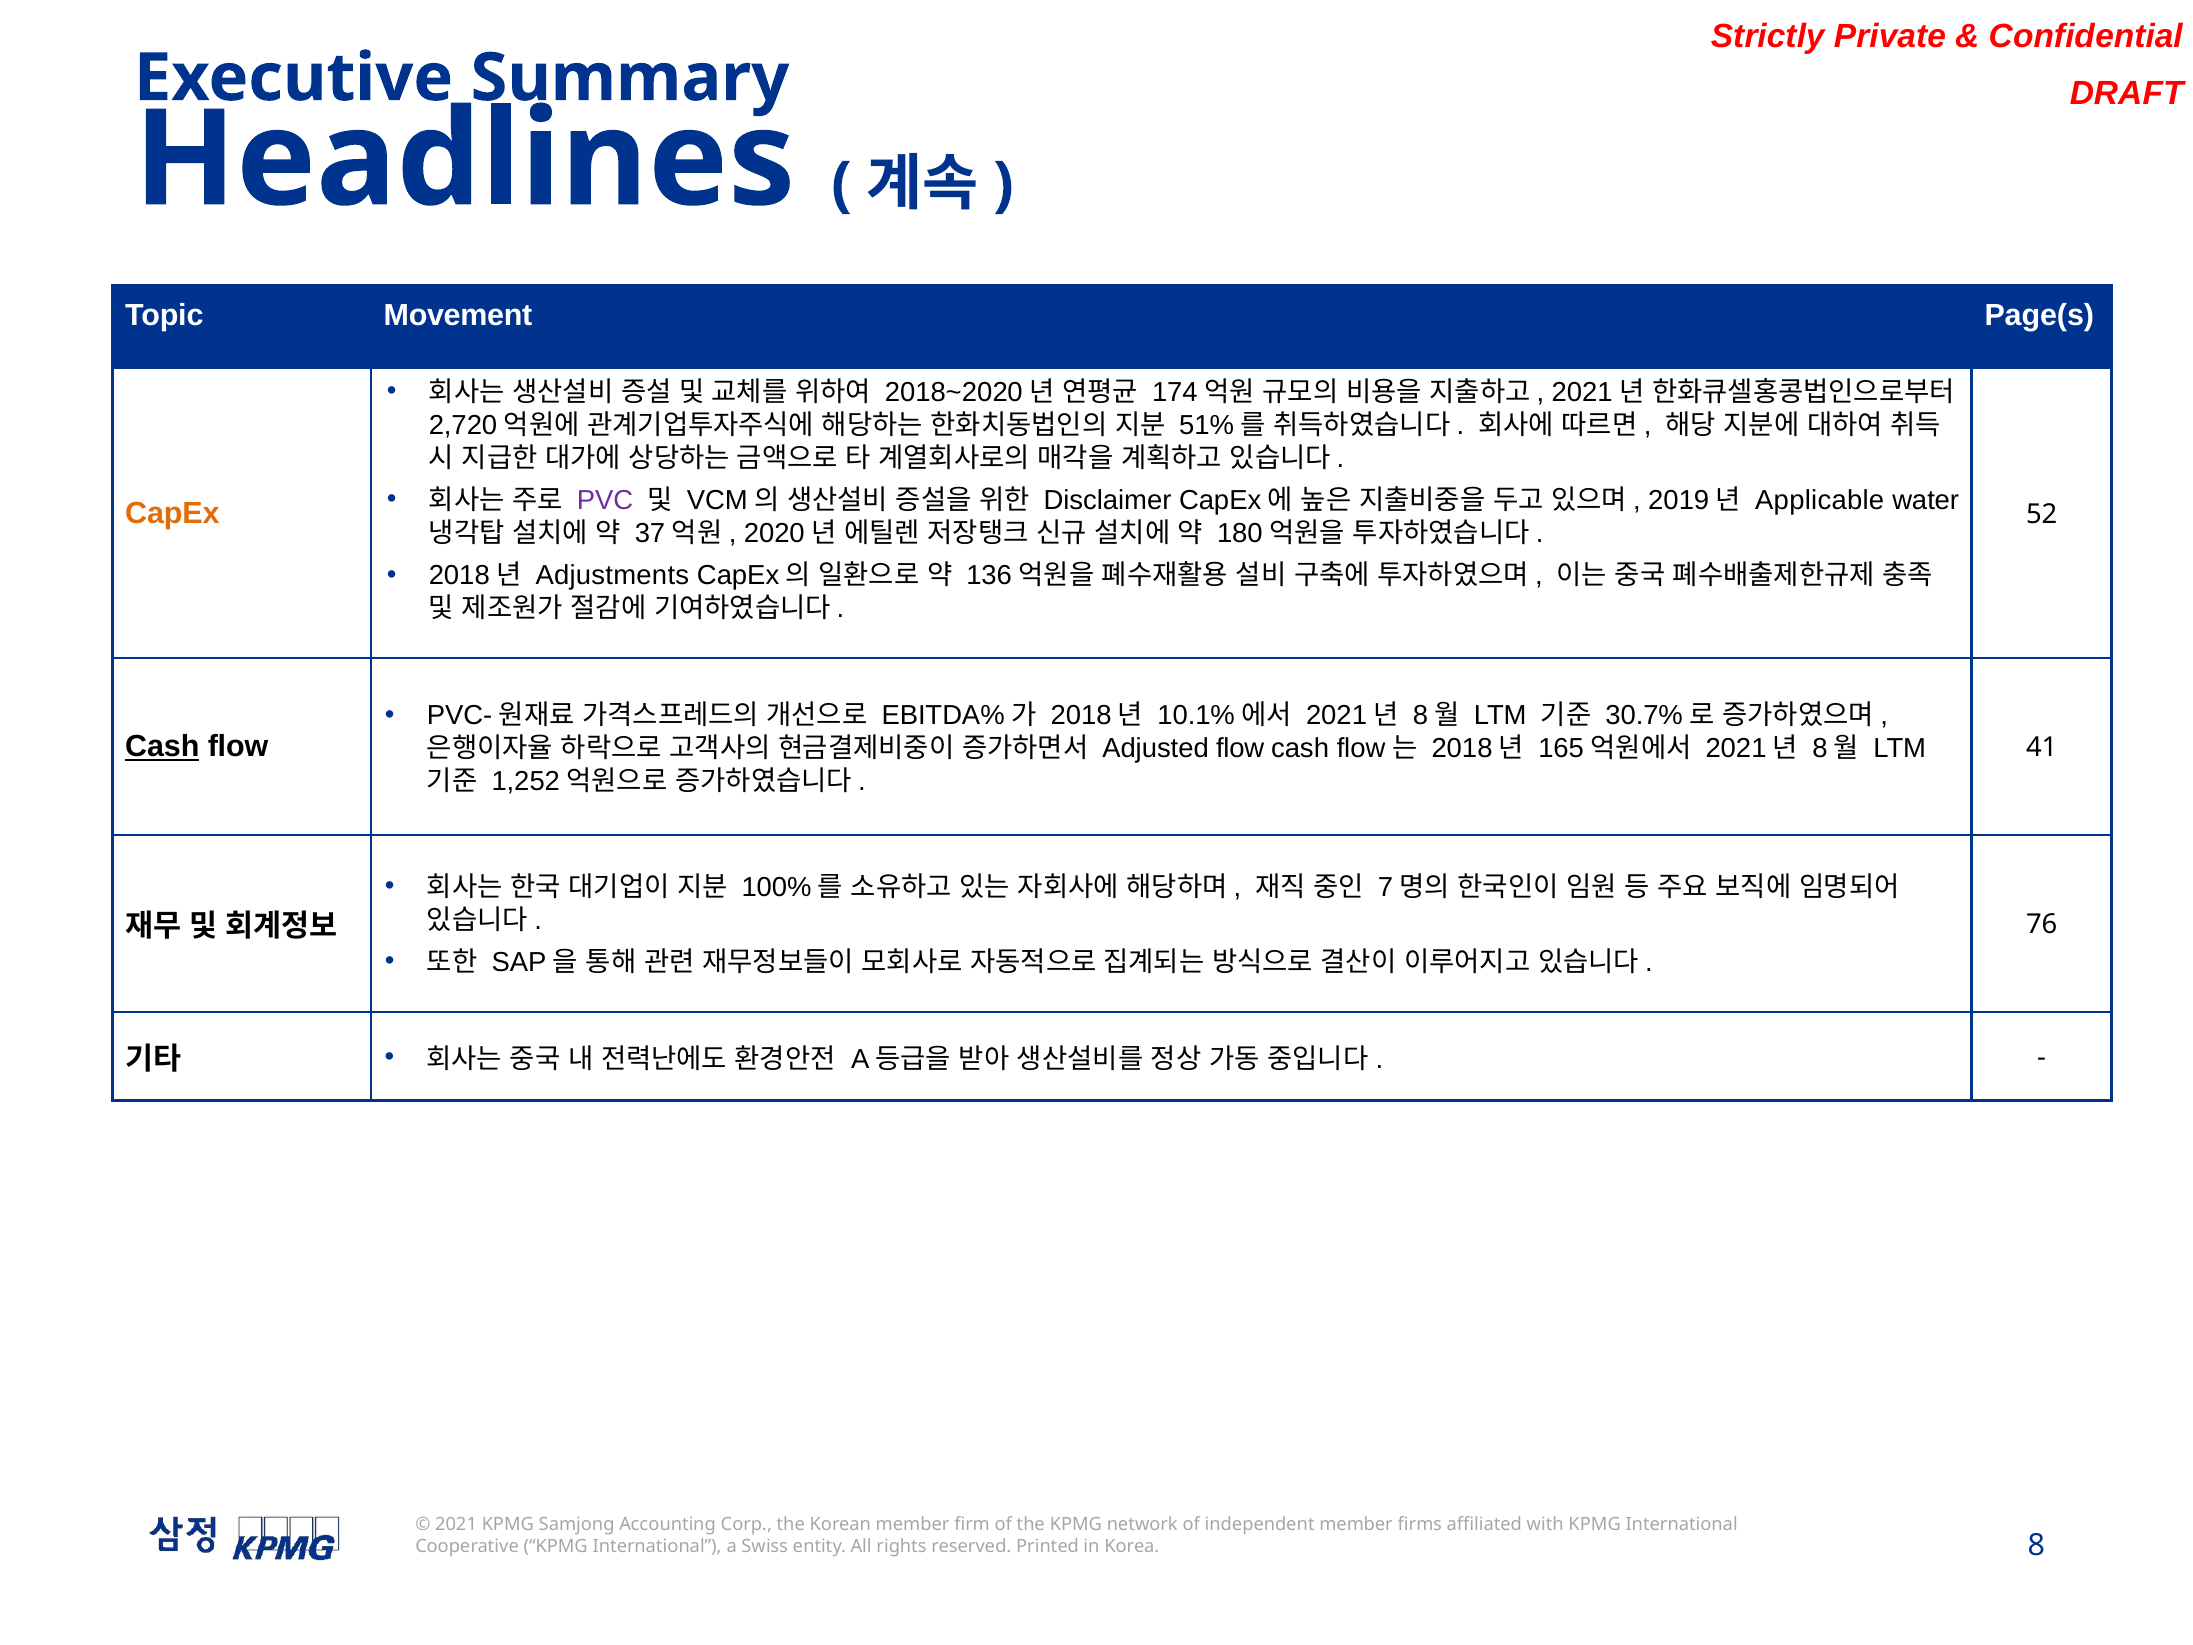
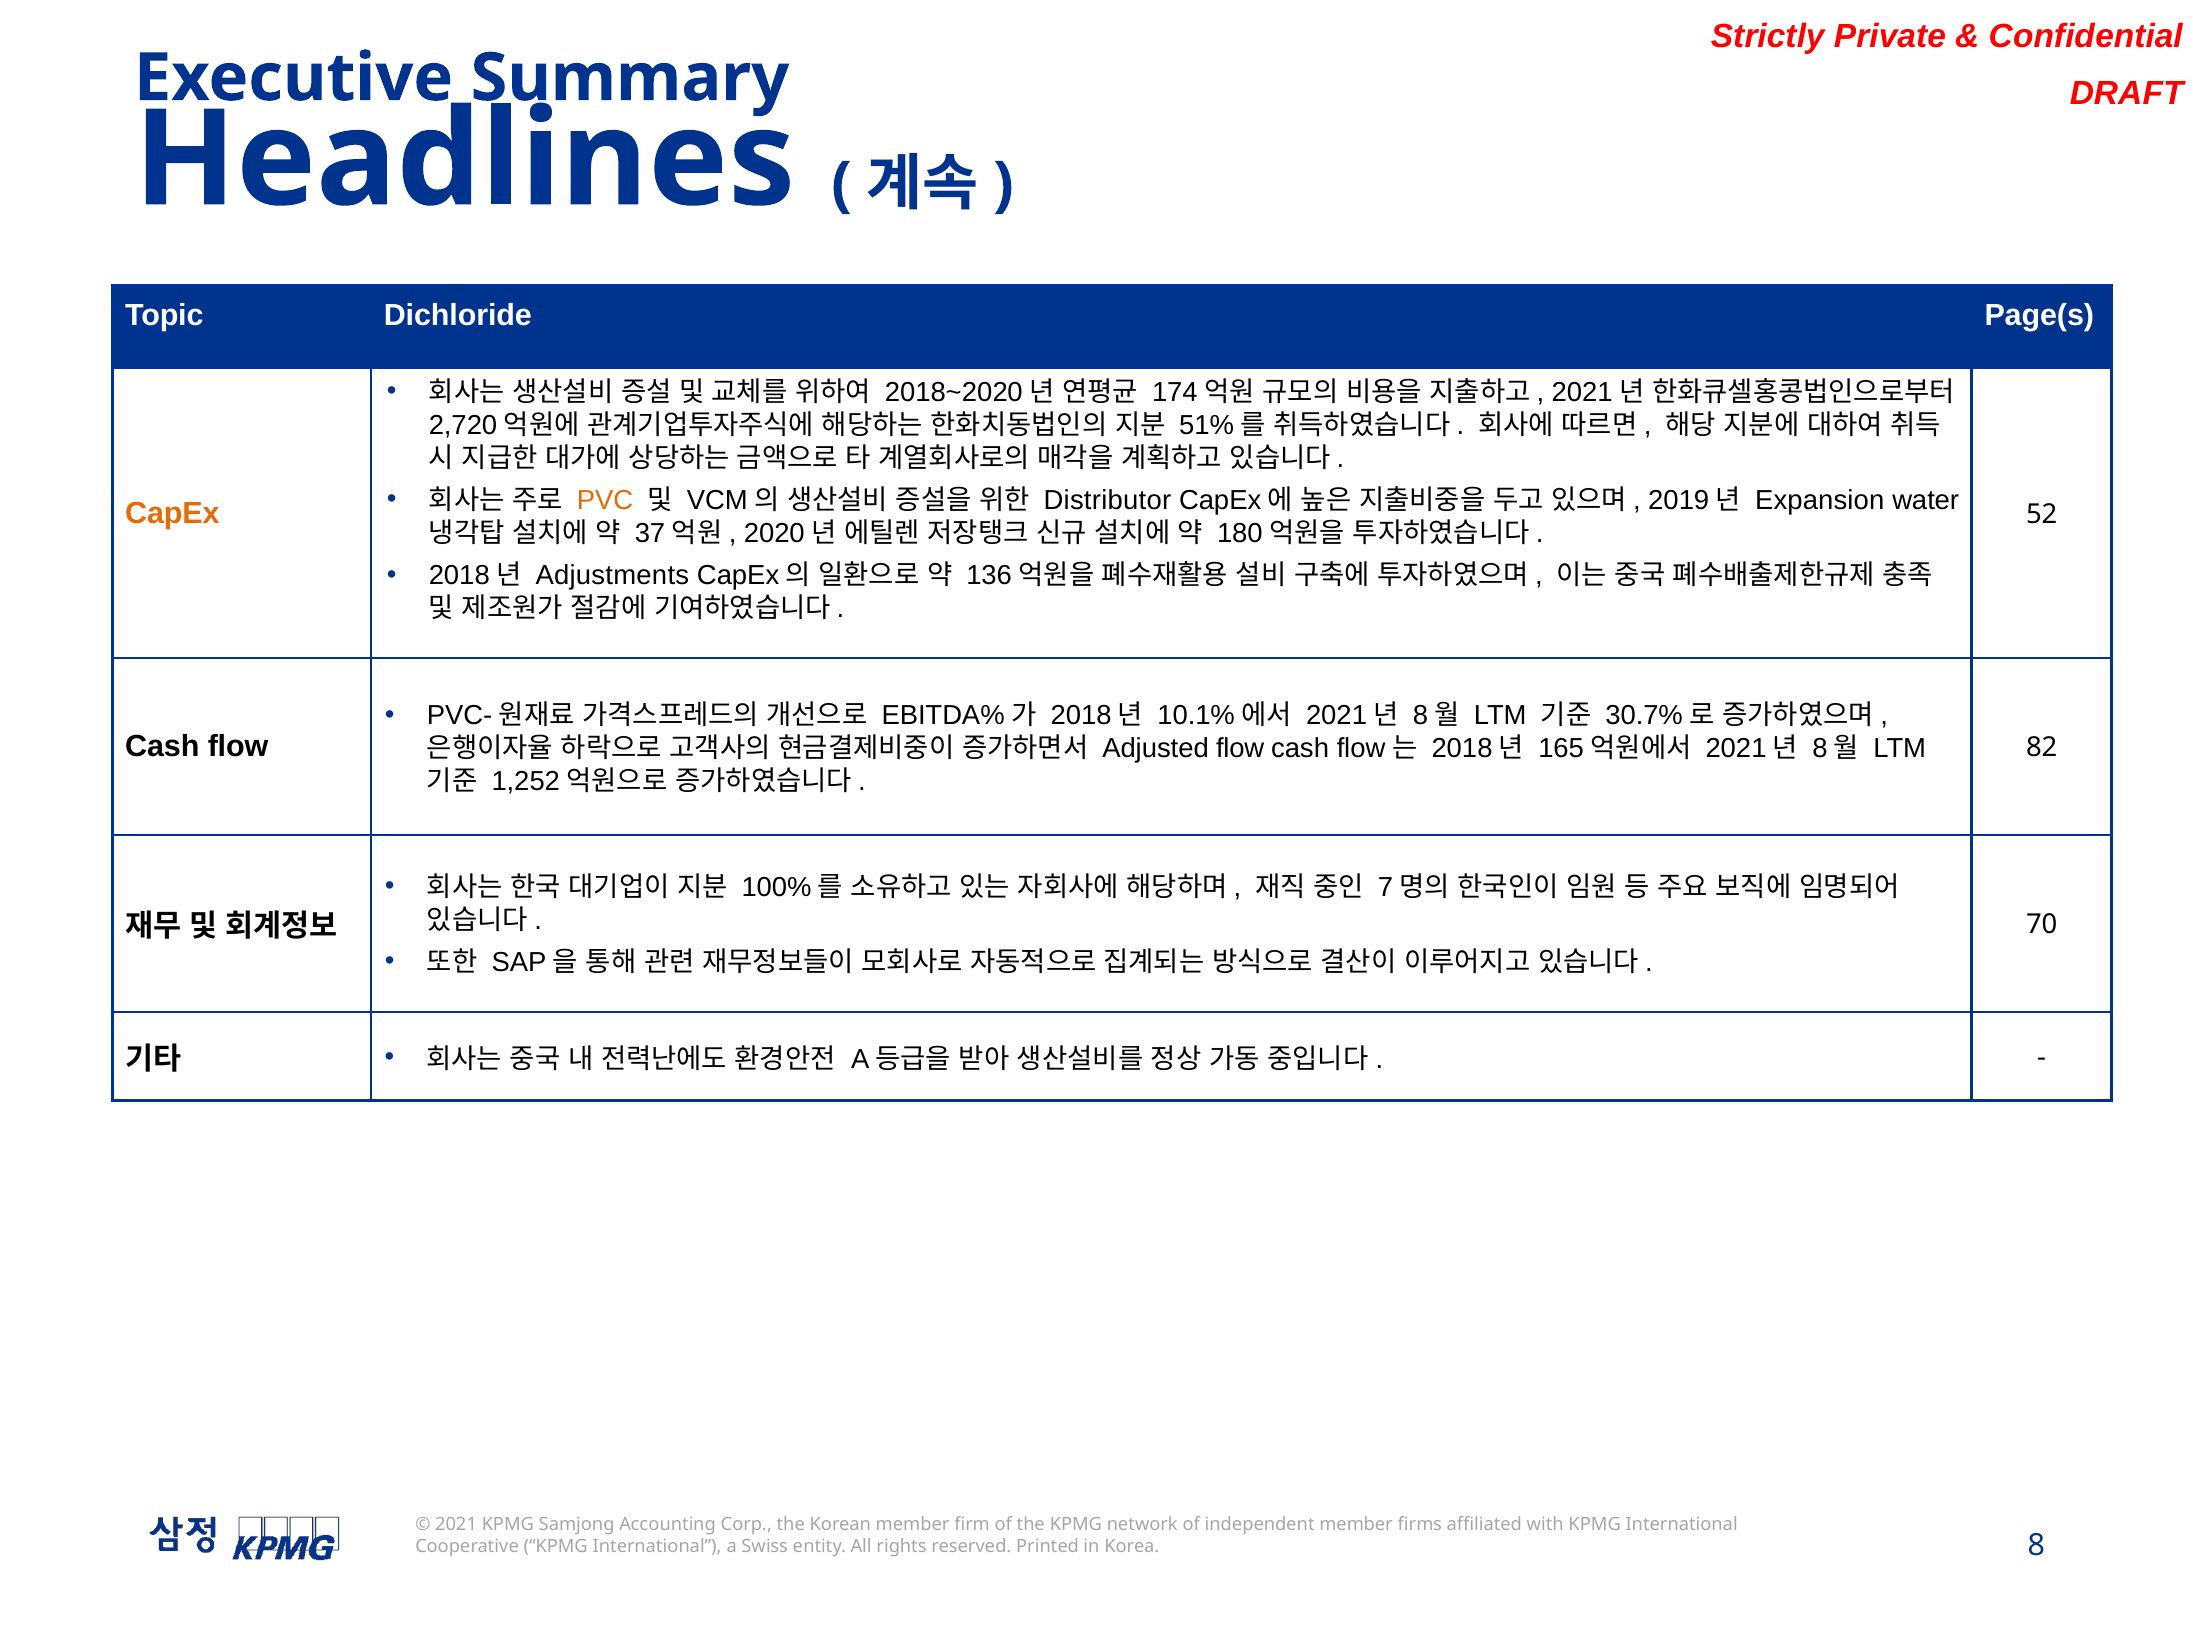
Movement: Movement -> Dichloride
PVC colour: purple -> orange
Disclaimer: Disclaimer -> Distributor
Applicable: Applicable -> Expansion
Cash at (162, 747) underline: present -> none
41: 41 -> 82
76: 76 -> 70
